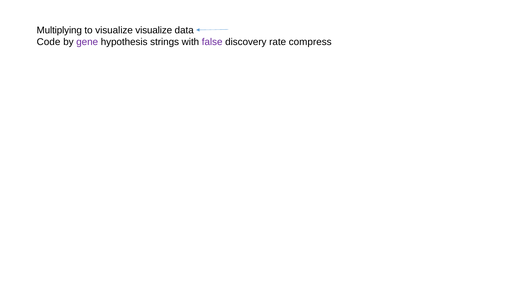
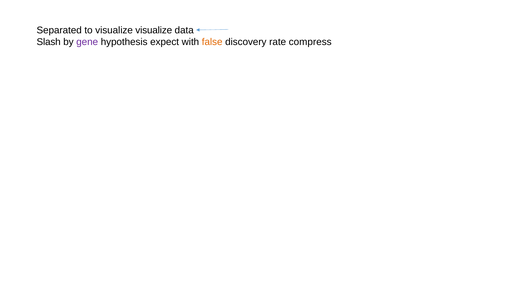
Multiplying: Multiplying -> Separated
Code: Code -> Slash
strings: strings -> expect
false colour: purple -> orange
